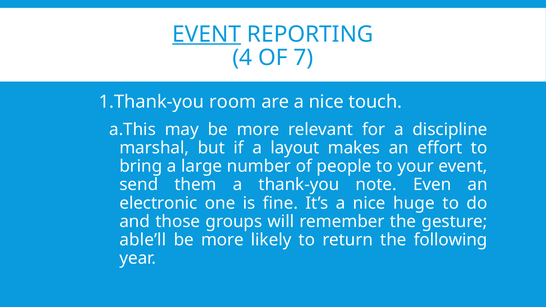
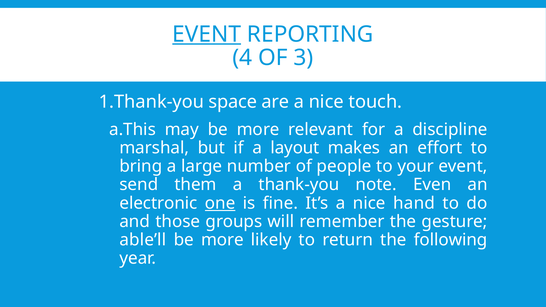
7: 7 -> 3
room: room -> space
one underline: none -> present
huge: huge -> hand
